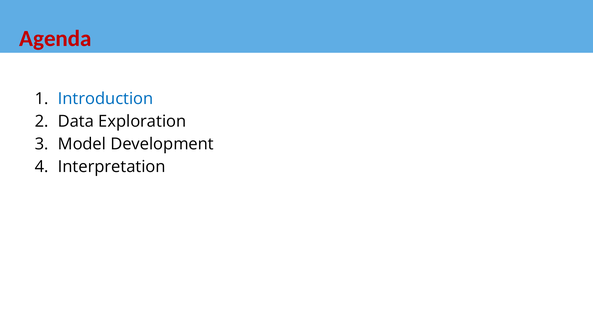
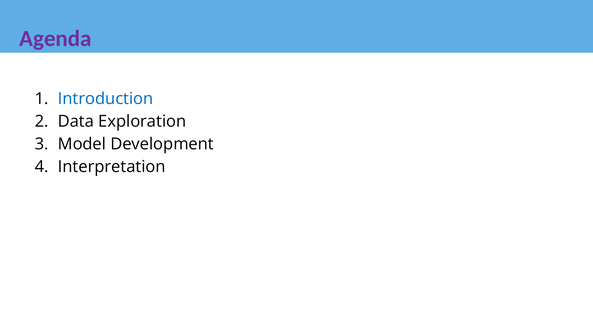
Agenda colour: red -> purple
